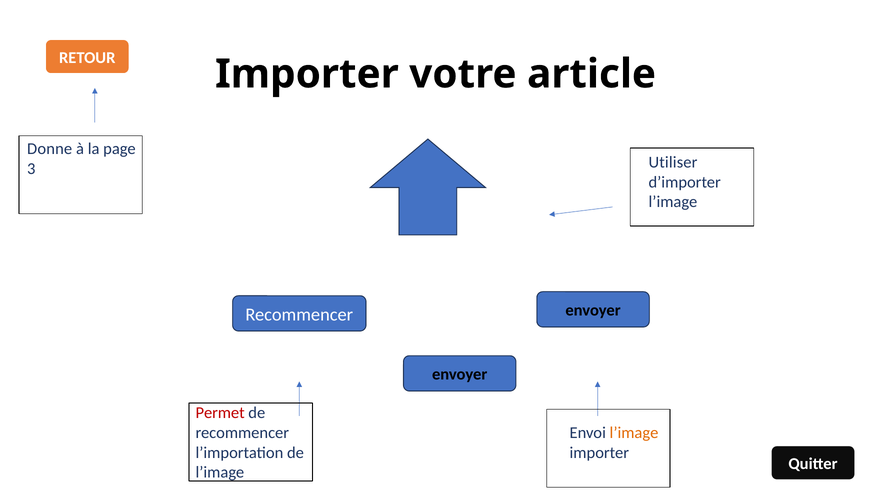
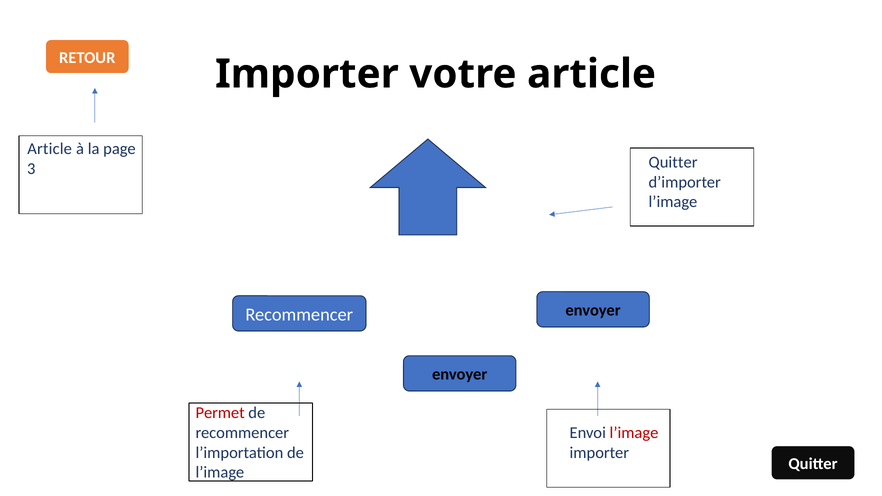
Donne at (50, 149): Donne -> Article
Utiliser at (673, 162): Utiliser -> Quitter
l’image at (634, 433) colour: orange -> red
